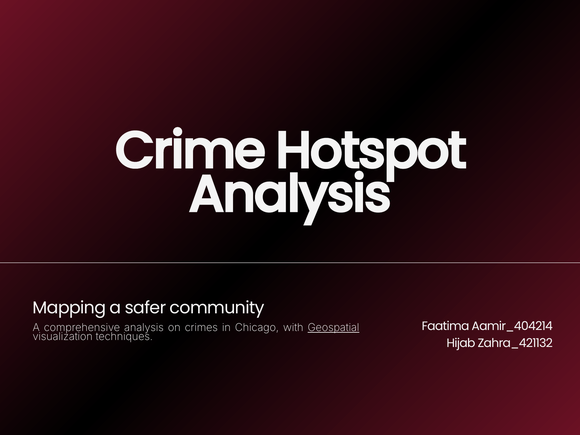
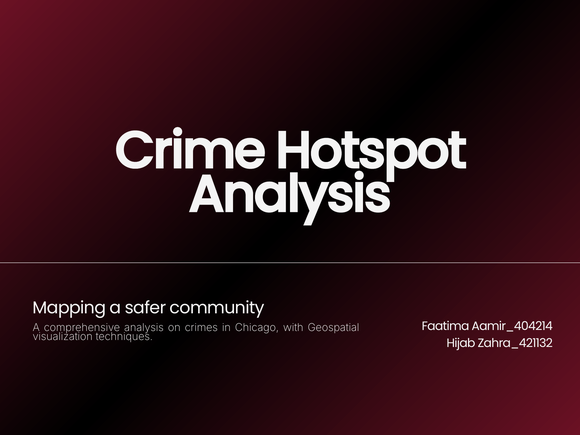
Geospatial underline: present -> none
